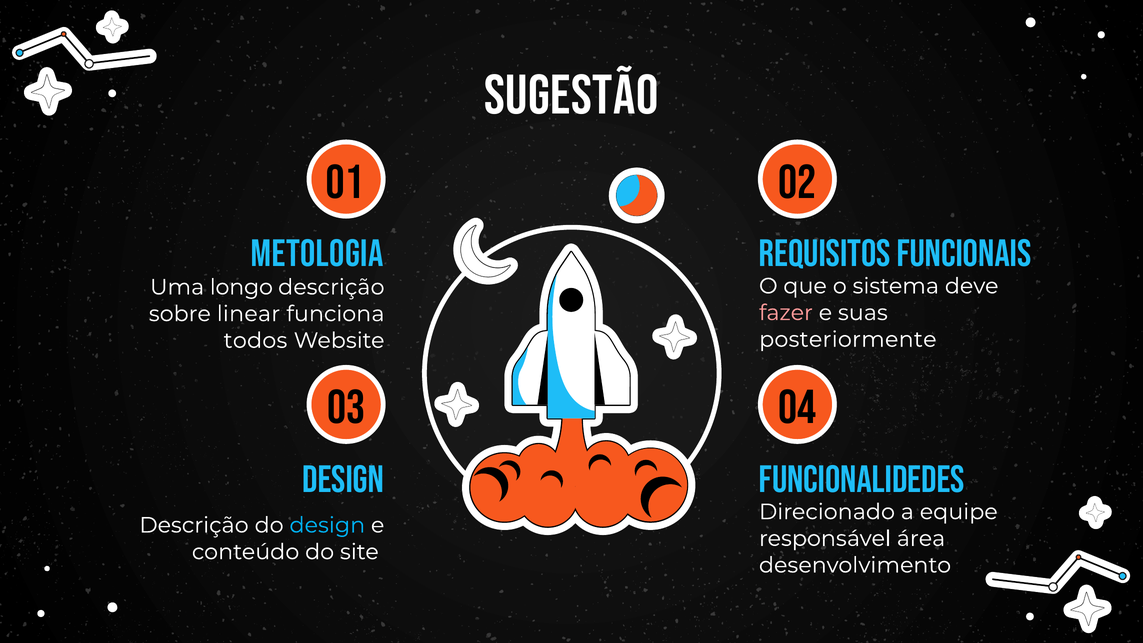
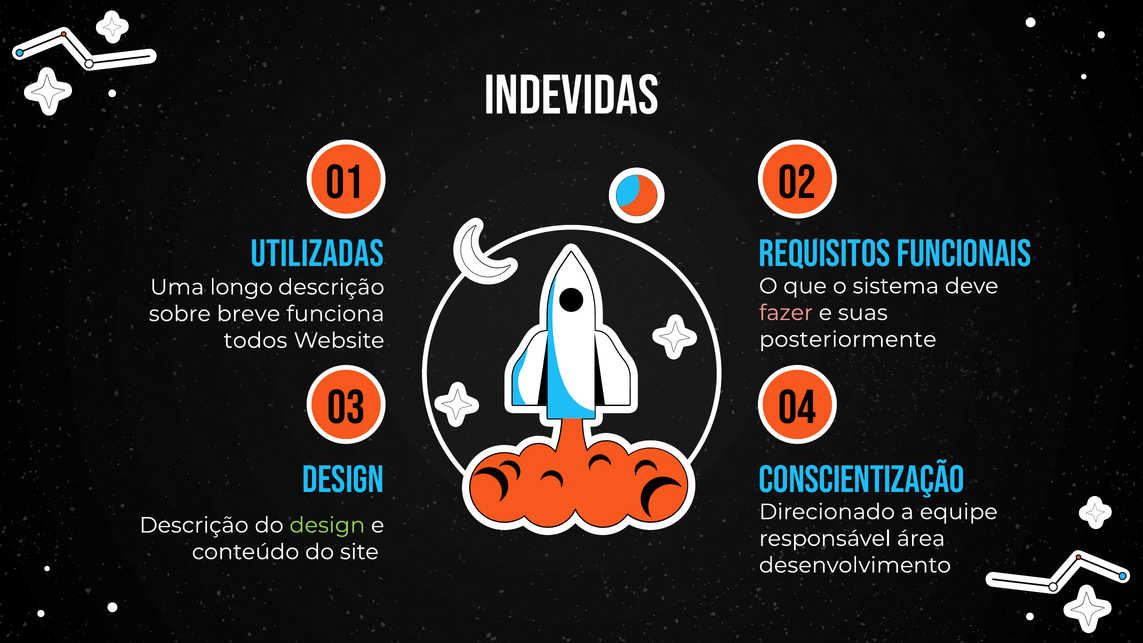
Sugestão: Sugestão -> Indevidas
metologia: metologia -> utilizadas
linear: linear -> breve
funcionalidedes: funcionalidedes -> conscientização
design at (327, 525) colour: light blue -> light green
